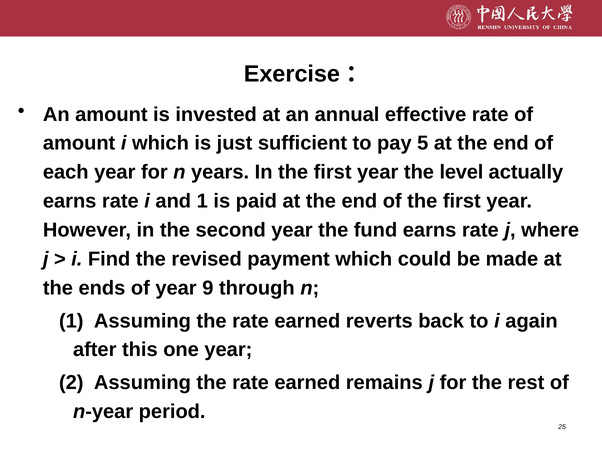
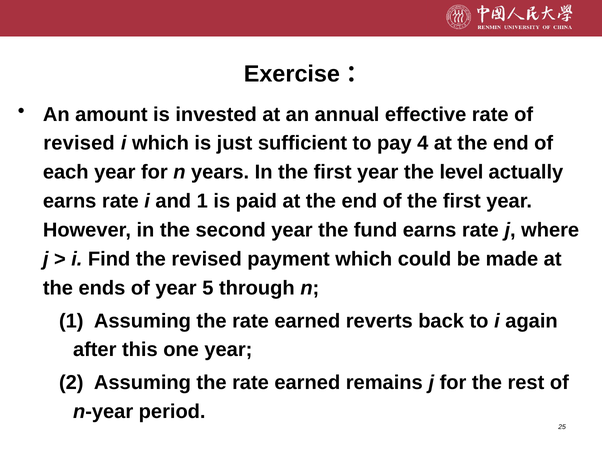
amount at (79, 143): amount -> revised
5: 5 -> 4
9: 9 -> 5
